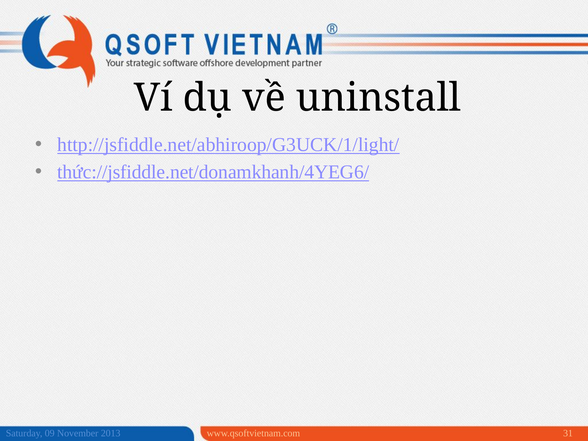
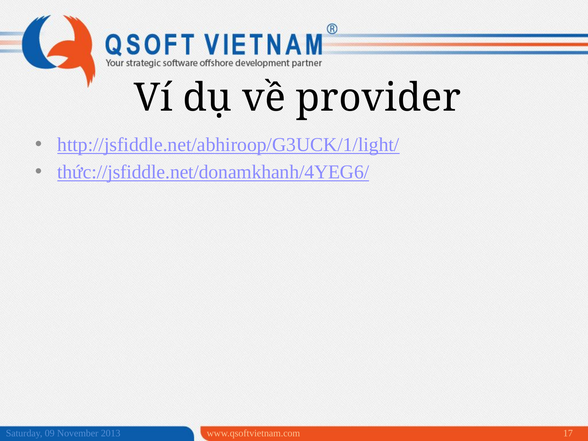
uninstall: uninstall -> provider
31: 31 -> 17
